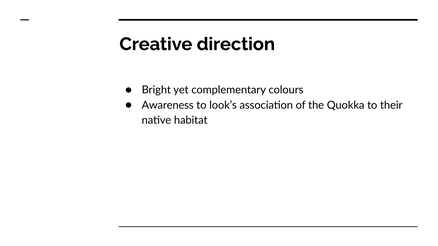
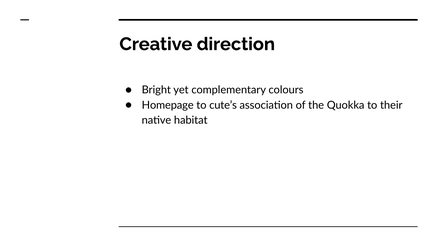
Awareness: Awareness -> Homepage
look’s: look’s -> cute’s
